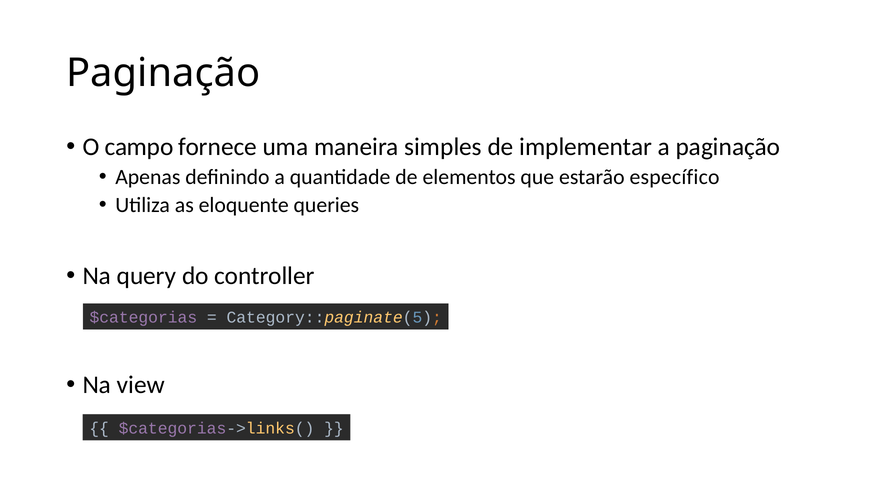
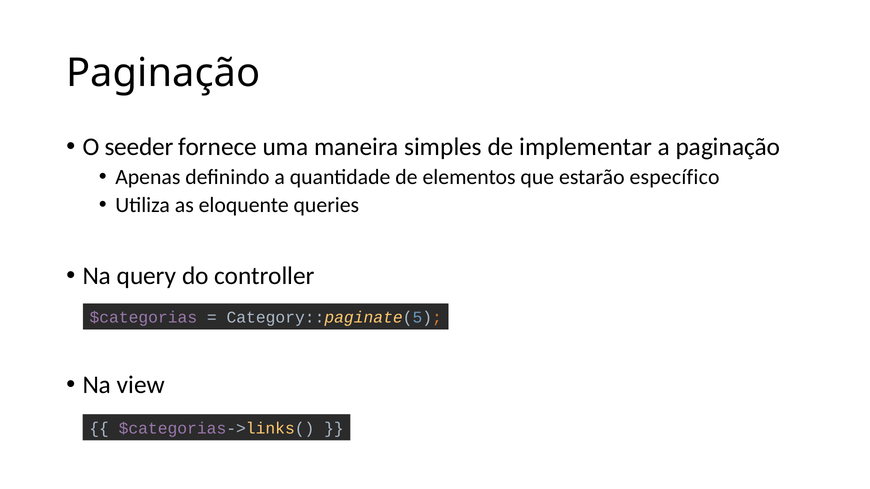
campo: campo -> seeder
